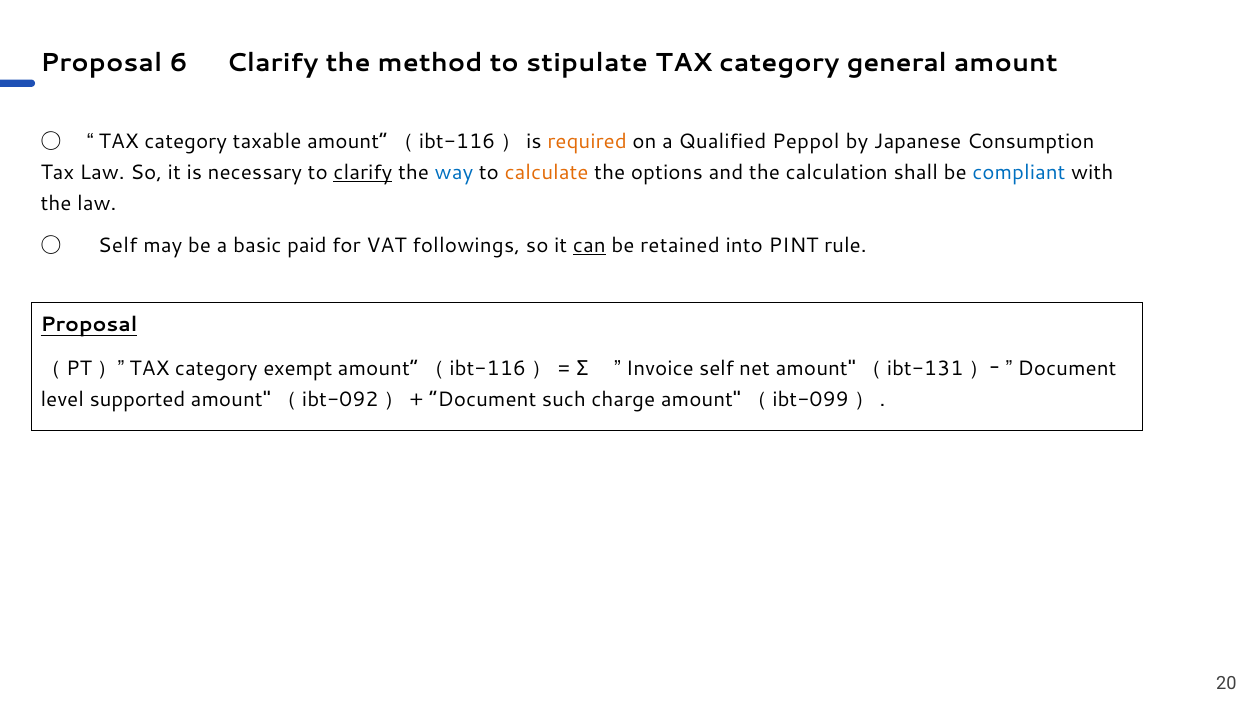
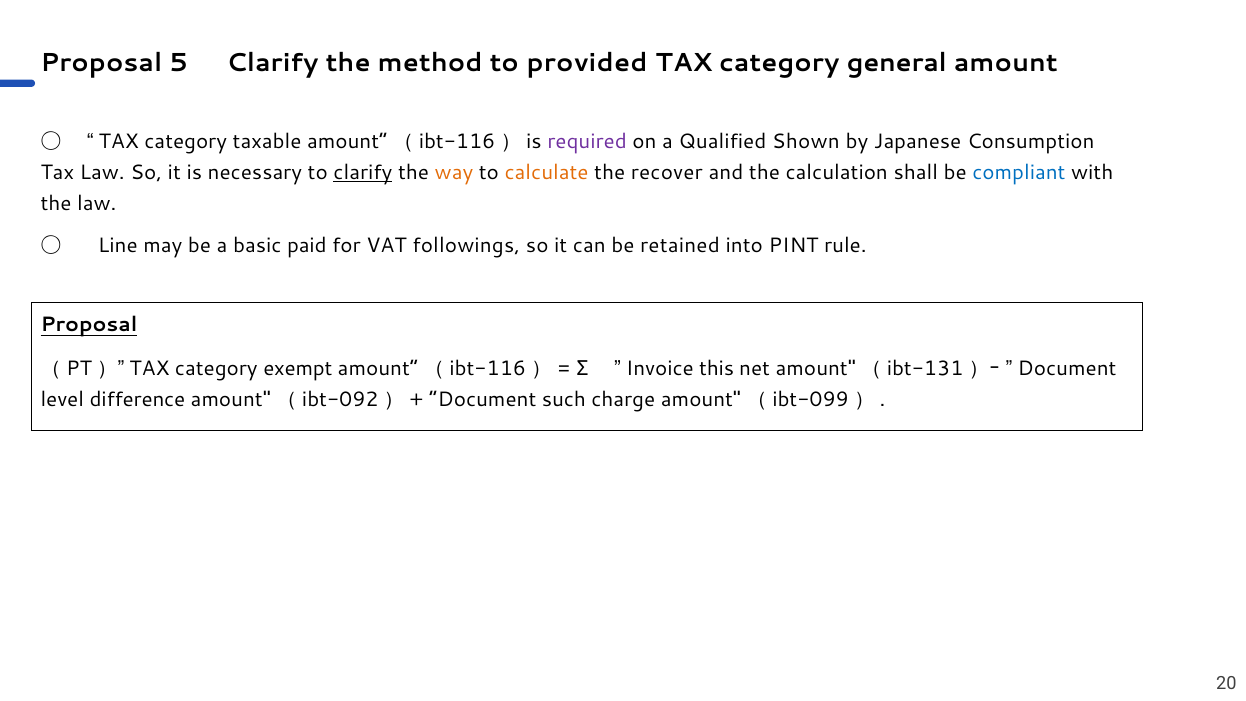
6: 6 -> 5
stipulate: stipulate -> provided
required colour: orange -> purple
Peppol: Peppol -> Shown
way colour: blue -> orange
options: options -> recover
Self at (118, 245): Self -> Line
can underline: present -> none
”Invoice self: self -> this
supported: supported -> difference
